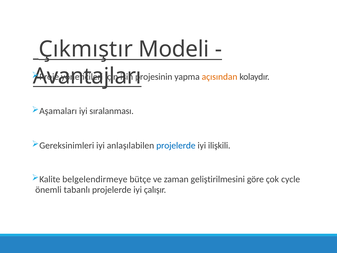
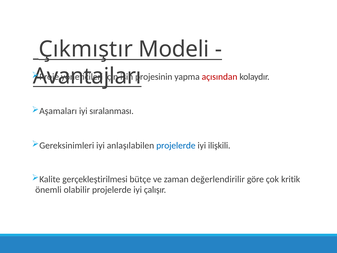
açısından colour: orange -> red
belgelendirmeye: belgelendirmeye -> gerçekleştirilmesi
geliştirilmesini: geliştirilmesini -> değerlendirilir
cycle: cycle -> kritik
tabanlı: tabanlı -> olabilir
